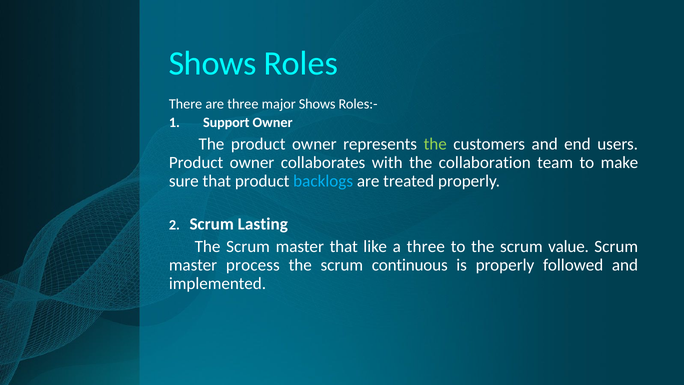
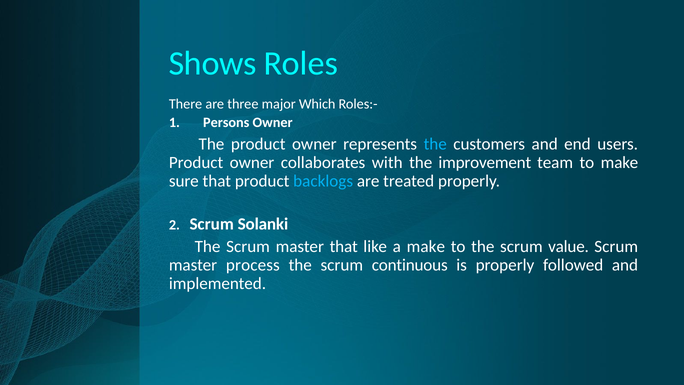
major Shows: Shows -> Which
Support: Support -> Persons
the at (435, 144) colour: light green -> light blue
collaboration: collaboration -> improvement
Lasting: Lasting -> Solanki
a three: three -> make
